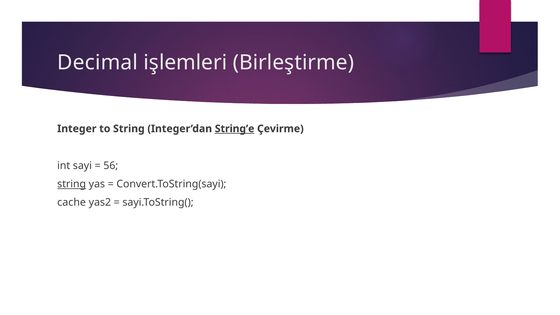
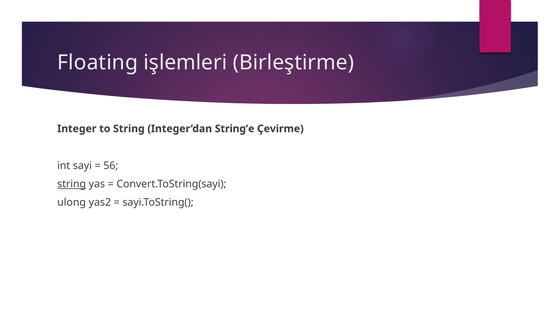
Decimal: Decimal -> Floating
String’e underline: present -> none
cache: cache -> ulong
